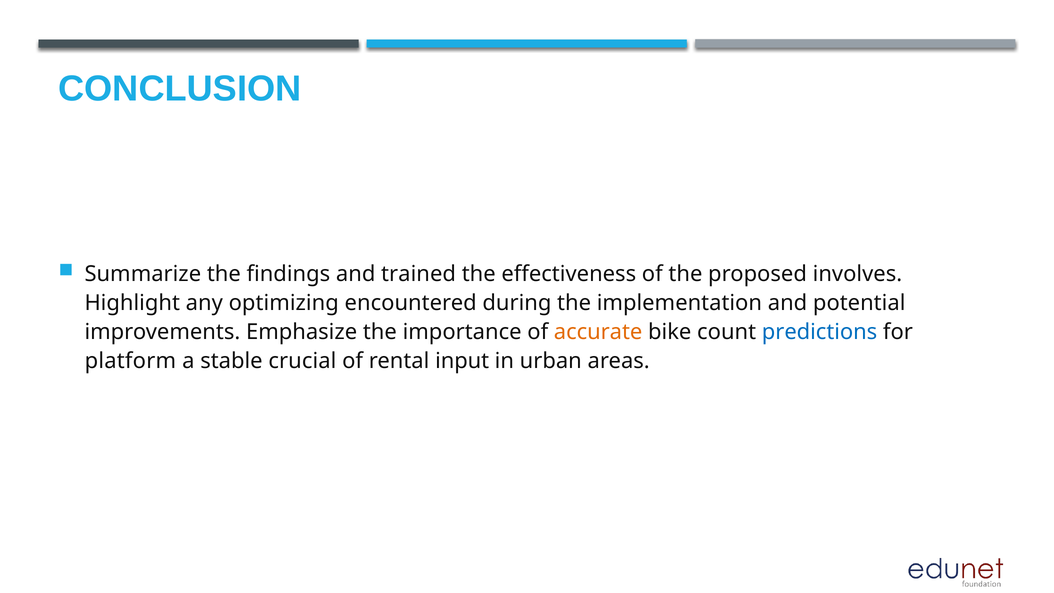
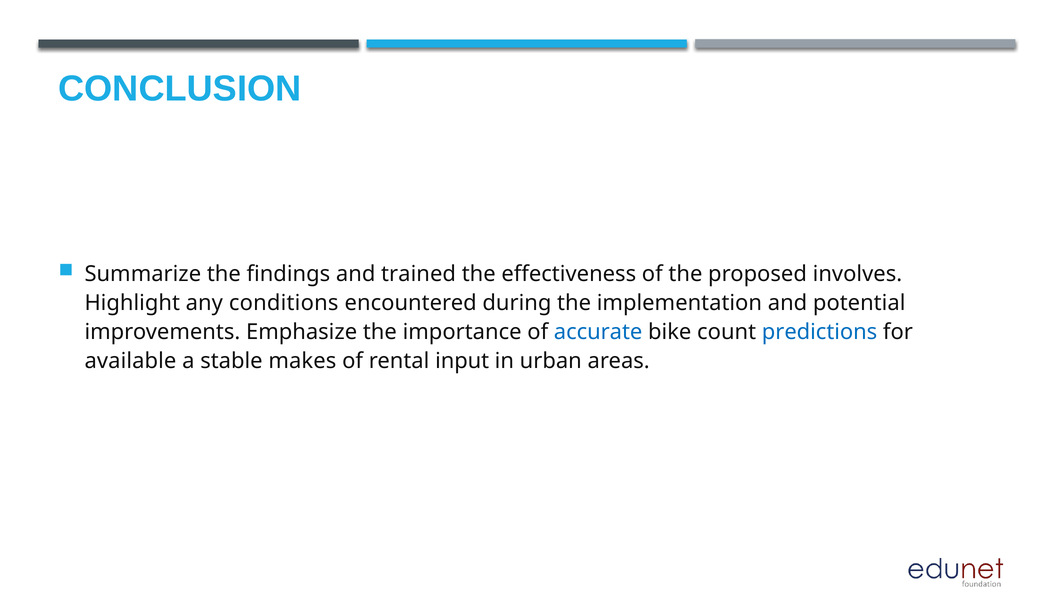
optimizing: optimizing -> conditions
accurate colour: orange -> blue
platform: platform -> available
crucial: crucial -> makes
